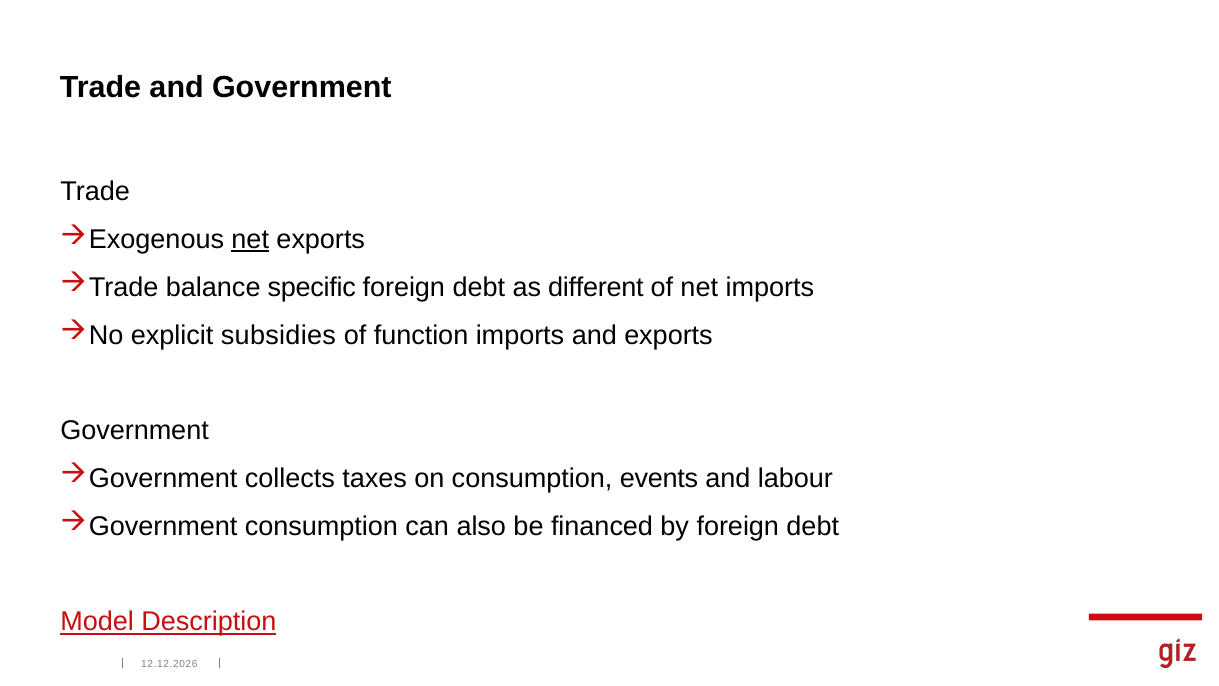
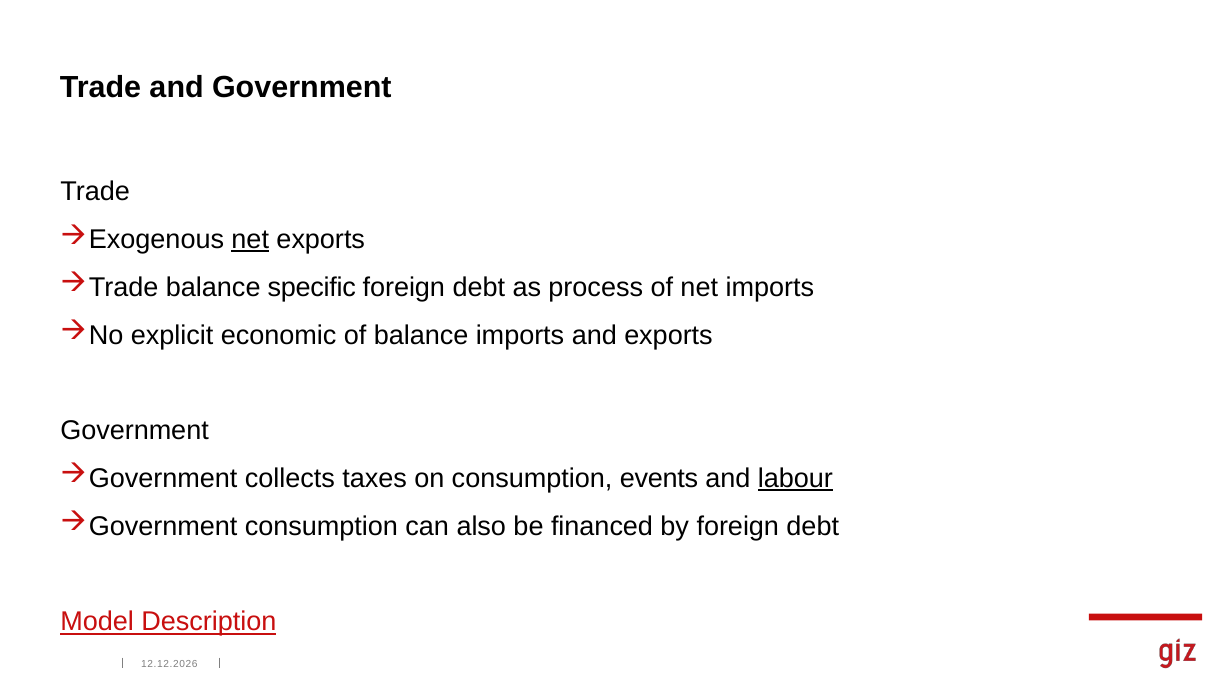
different: different -> process
subsidies: subsidies -> economic
of function: function -> balance
labour underline: none -> present
